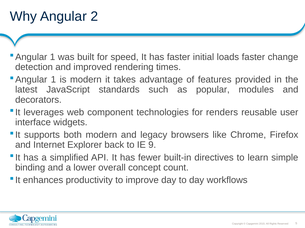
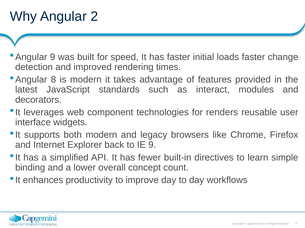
1 at (53, 57): 1 -> 9
1 at (53, 80): 1 -> 8
popular: popular -> interact
